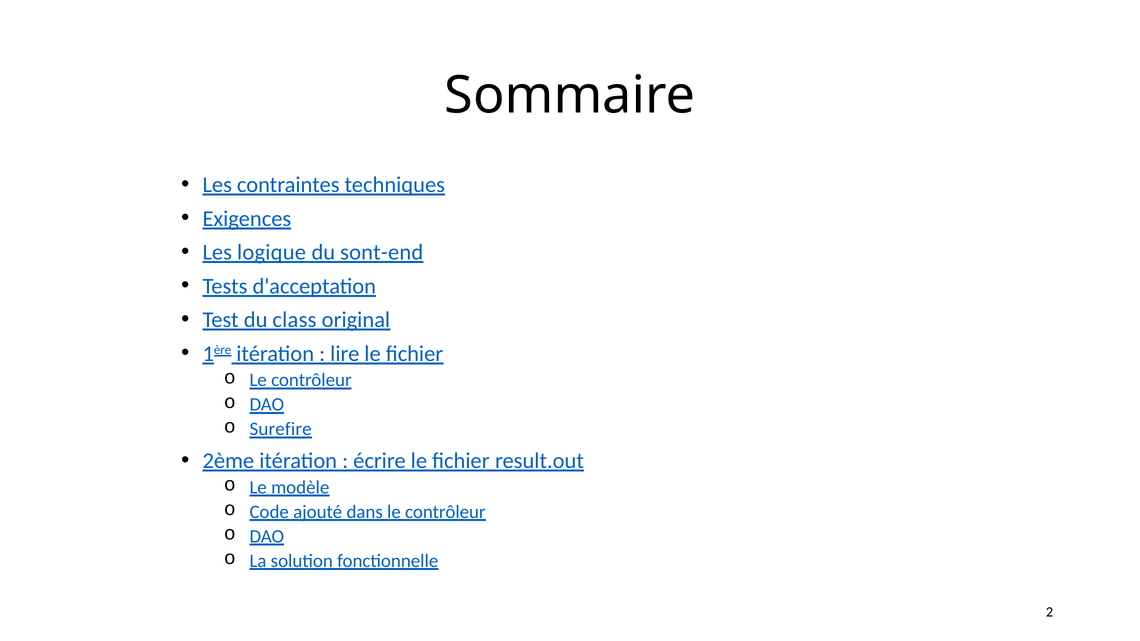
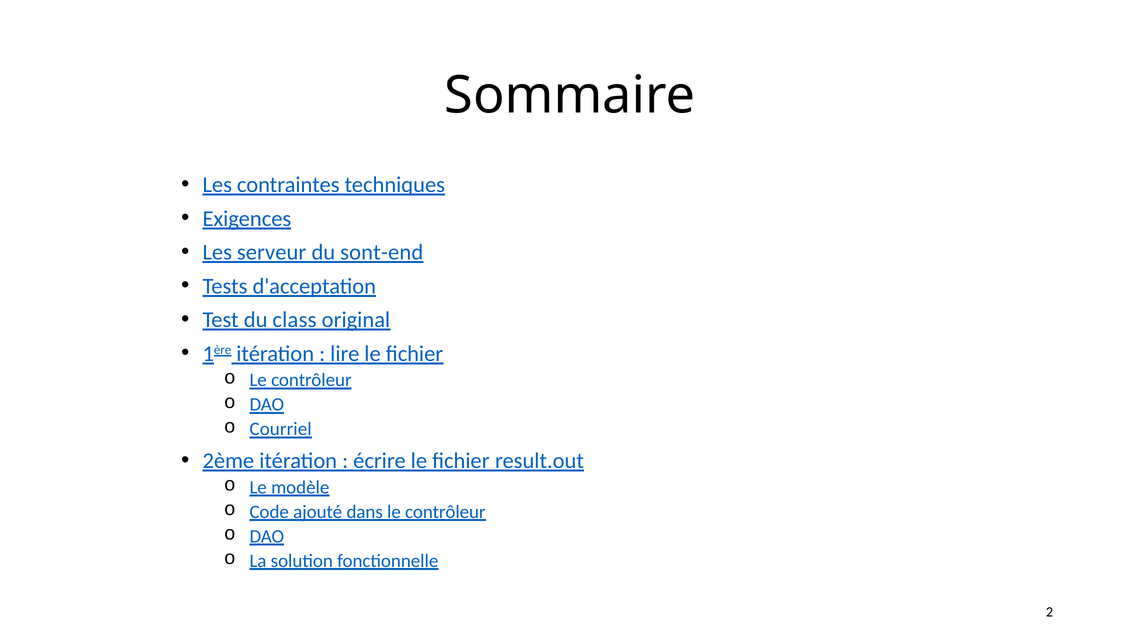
logique: logique -> serveur
Surefire: Surefire -> Courriel
